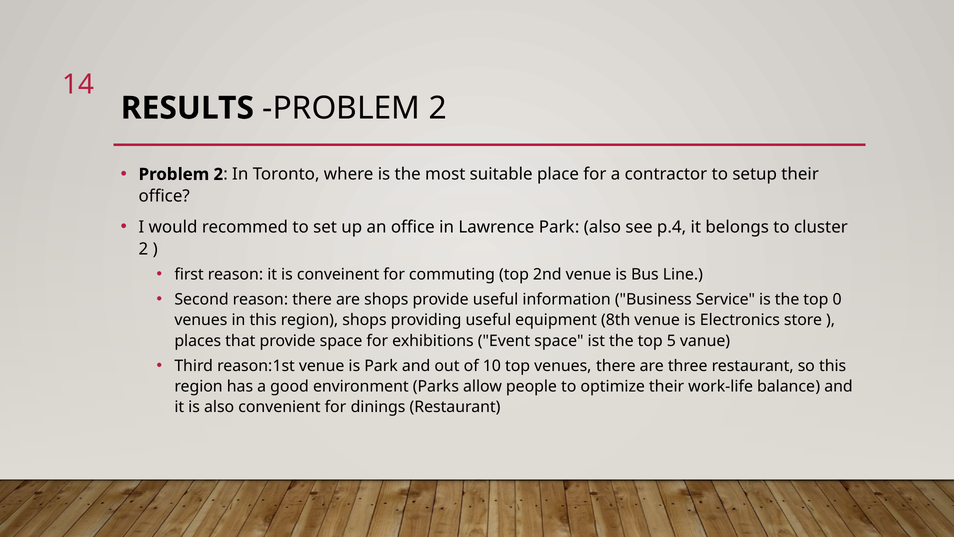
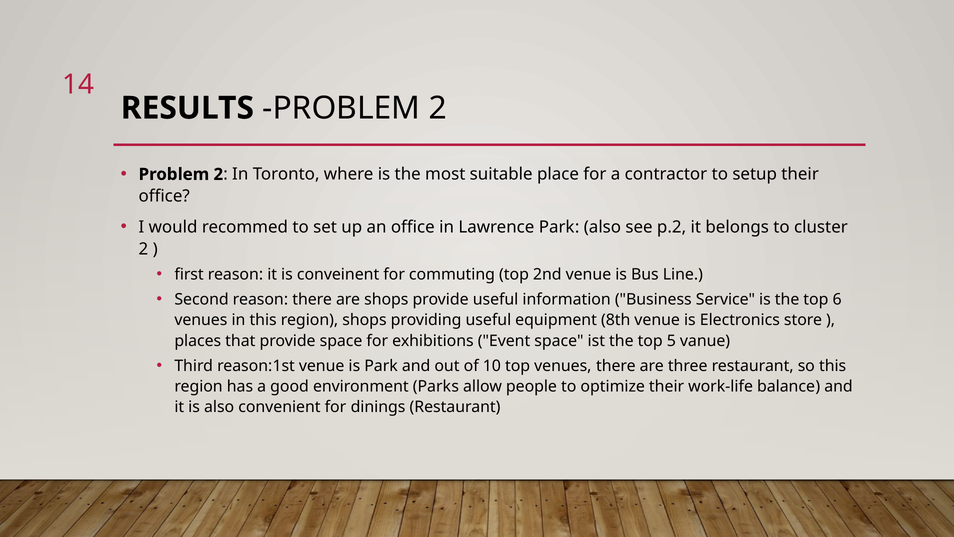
p.4: p.4 -> p.2
0: 0 -> 6
